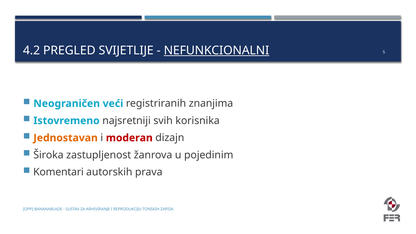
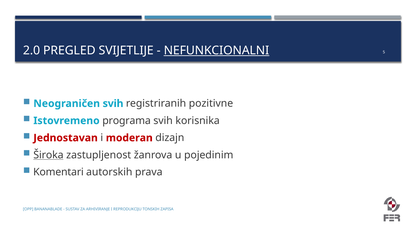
4.2: 4.2 -> 2.0
Neograničen veći: veći -> svih
znanjima: znanjima -> pozitivne
najsretniji: najsretniji -> programa
Jednostavan colour: orange -> red
Široka underline: none -> present
